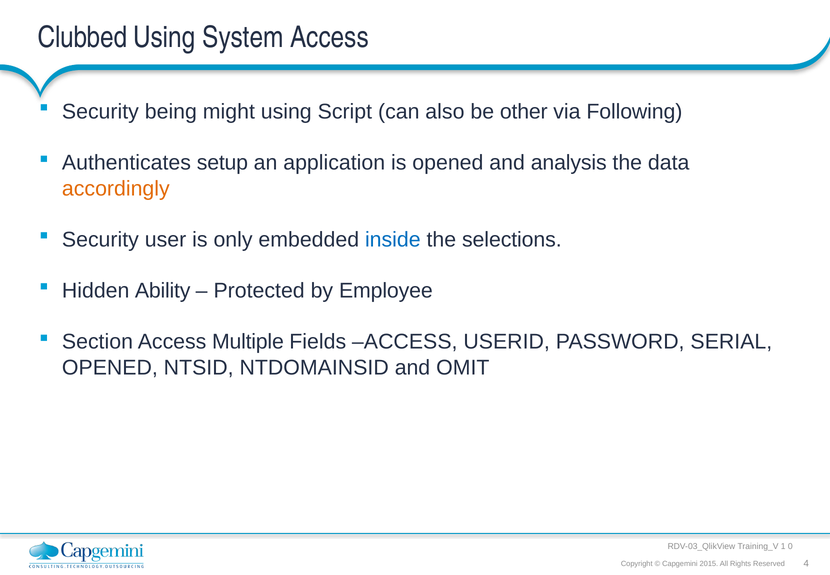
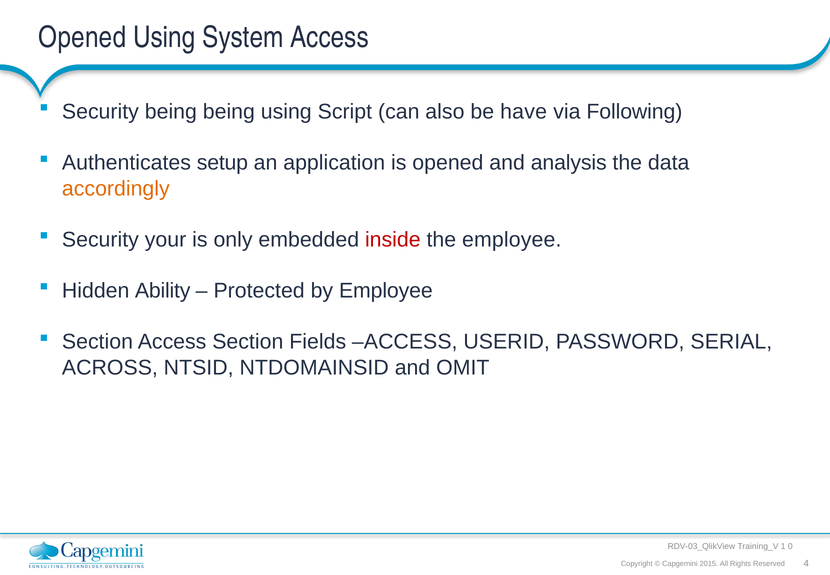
Clubbed at (83, 38): Clubbed -> Opened
being might: might -> being
other: other -> have
user: user -> your
inside colour: blue -> red
the selections: selections -> employee
Access Multiple: Multiple -> Section
OPENED at (110, 367): OPENED -> ACROSS
